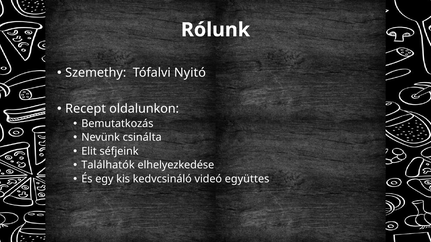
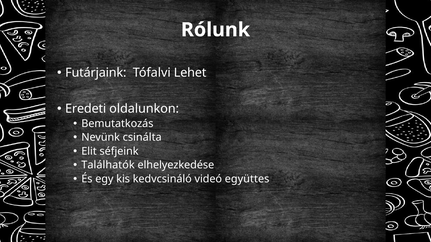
Szemethy: Szemethy -> Futárjaink
Nyitó: Nyitó -> Lehet
Recept: Recept -> Eredeti
